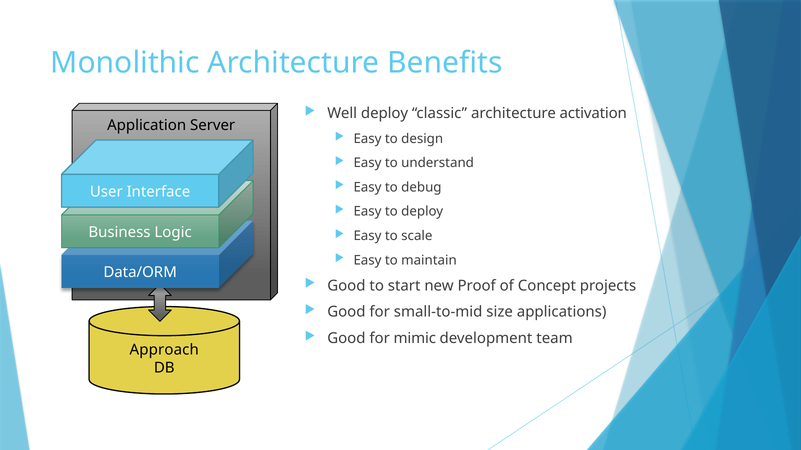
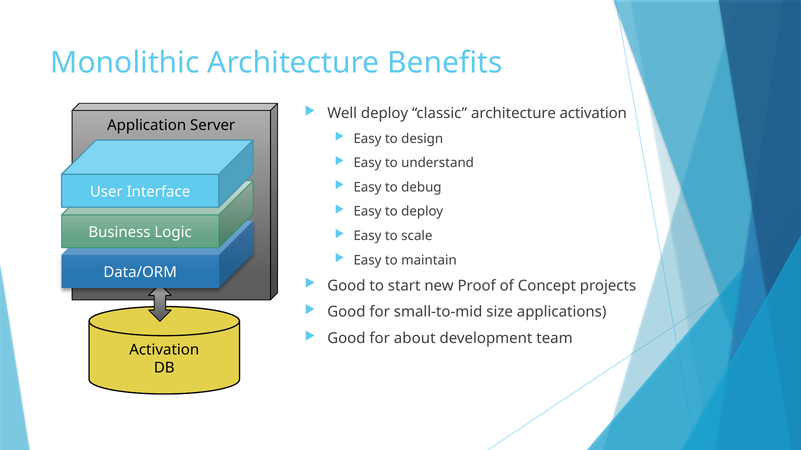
mimic: mimic -> about
Approach at (164, 350): Approach -> Activation
